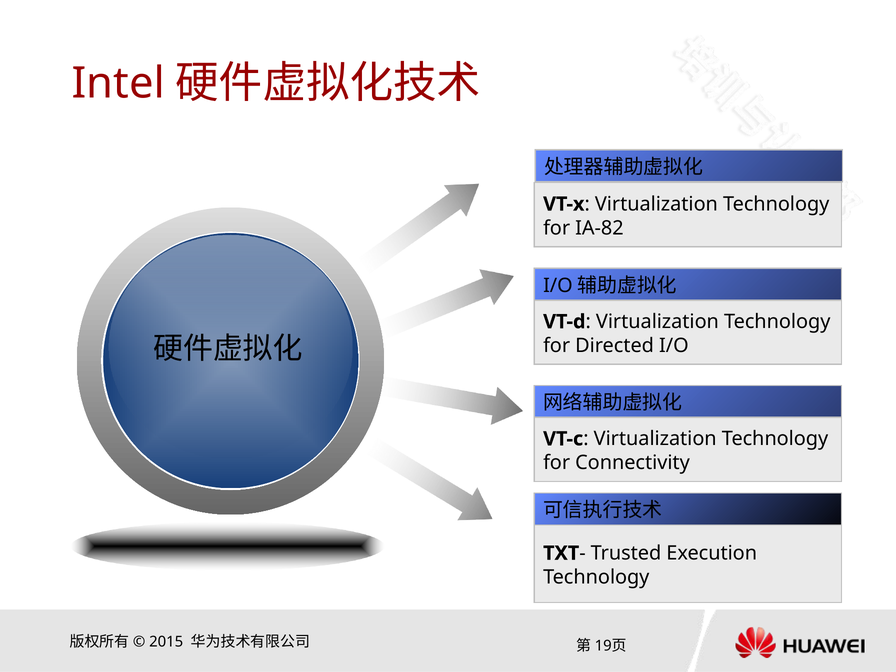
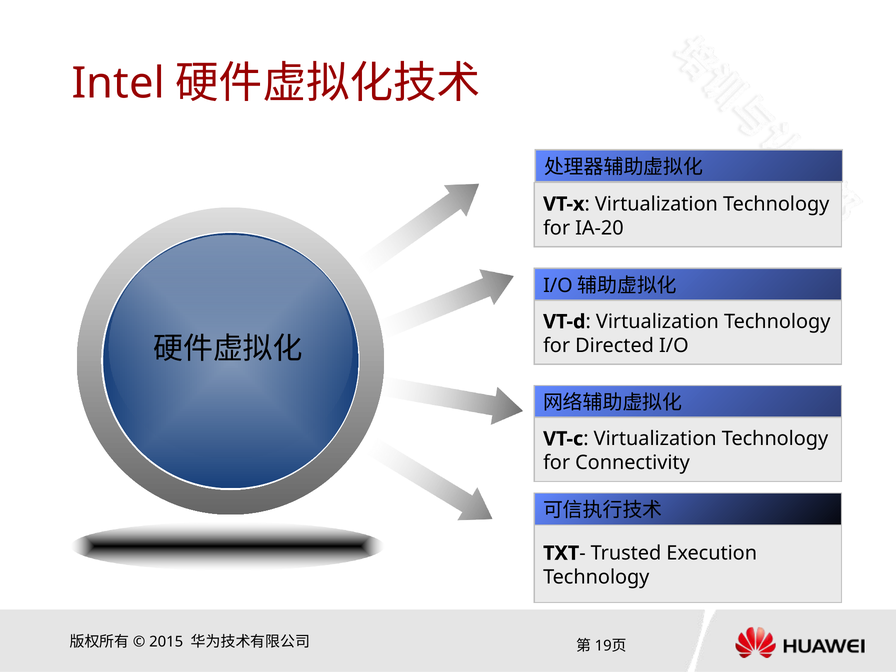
IA-82: IA-82 -> IA-20
